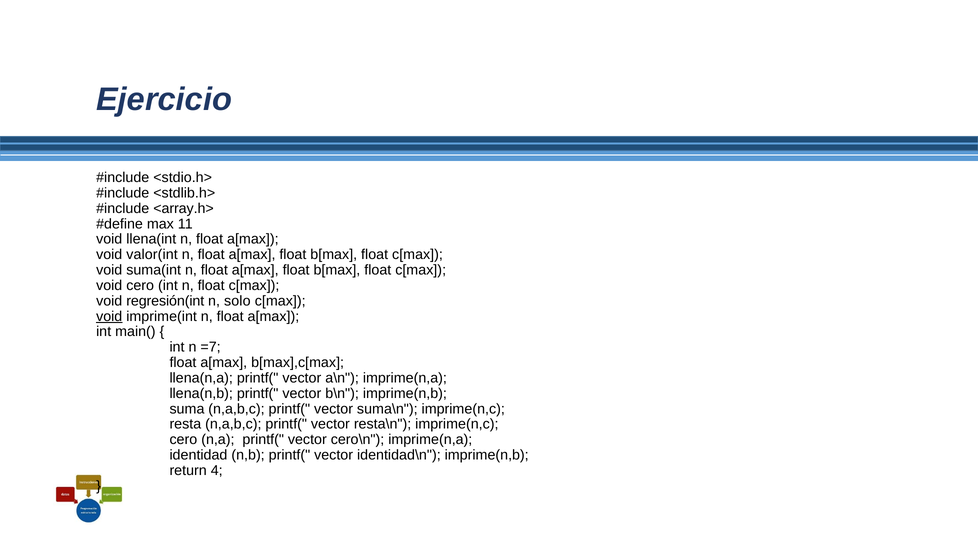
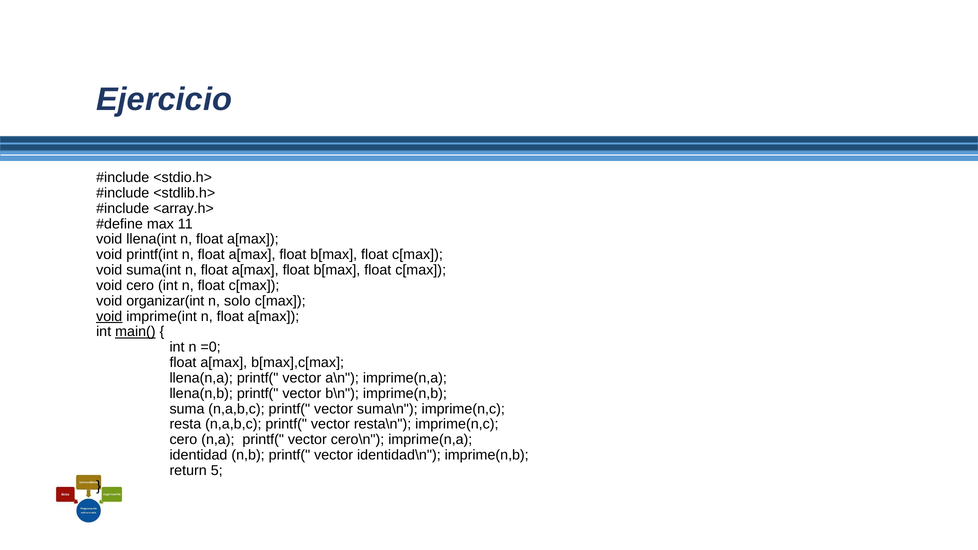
valor(int: valor(int -> printf(int
regresión(int: regresión(int -> organizar(int
main( underline: none -> present
=7: =7 -> =0
4: 4 -> 5
